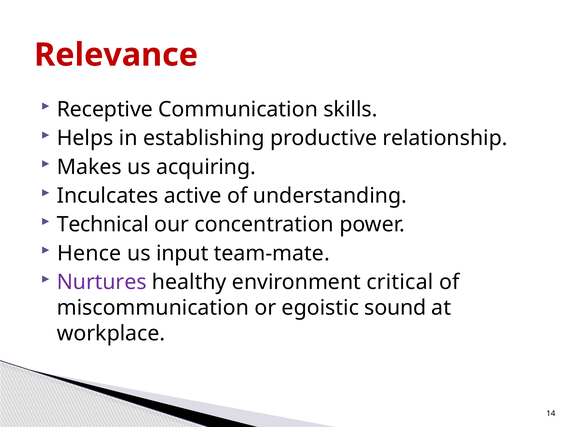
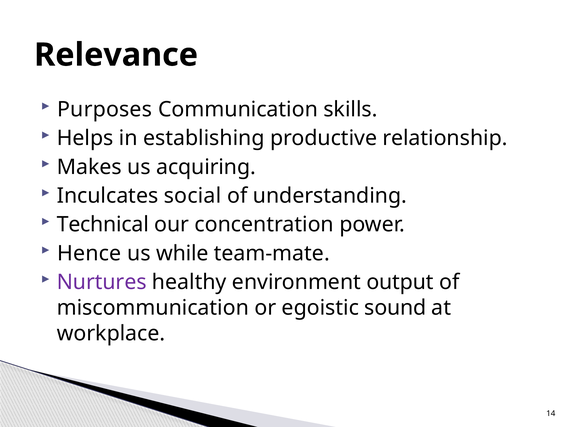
Relevance colour: red -> black
Receptive: Receptive -> Purposes
active: active -> social
input: input -> while
critical: critical -> output
